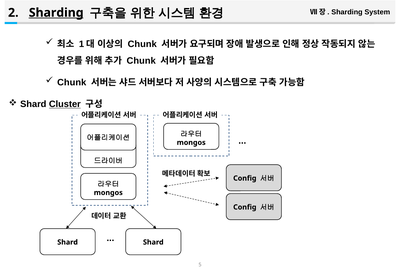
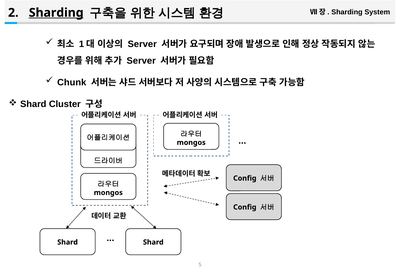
Chunk at (142, 44): Chunk -> Server
Chunk at (141, 61): Chunk -> Server
Cluster underline: present -> none
